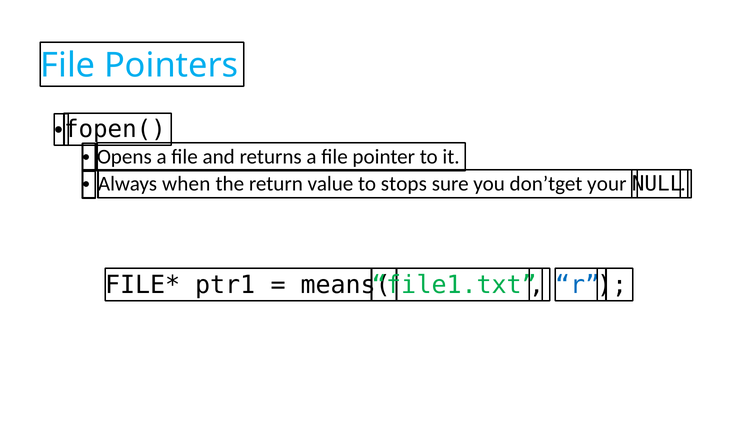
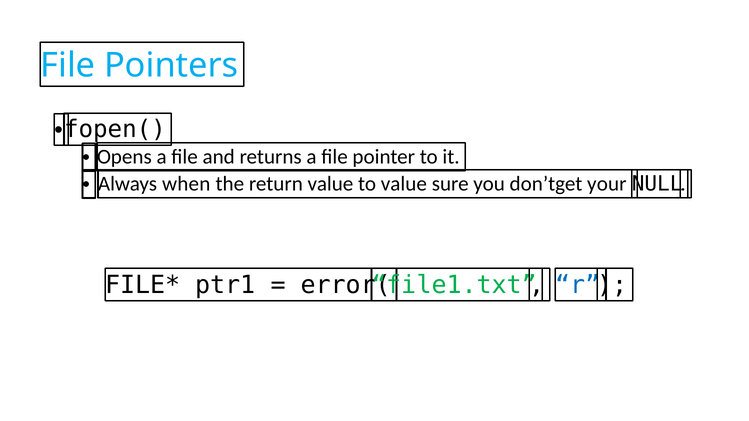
to stops: stops -> value
means(: means( -> error(
